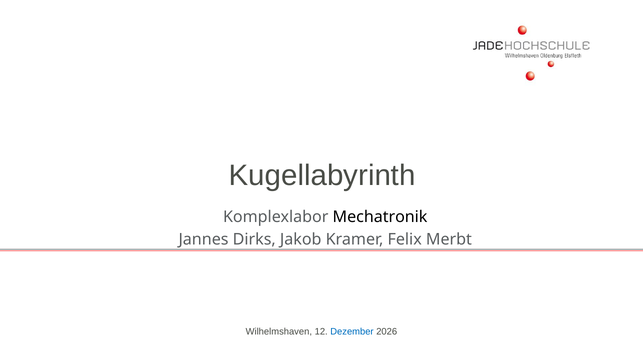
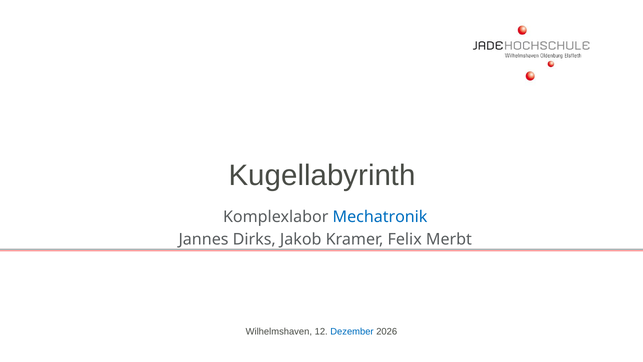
Mechatronik colour: black -> blue
